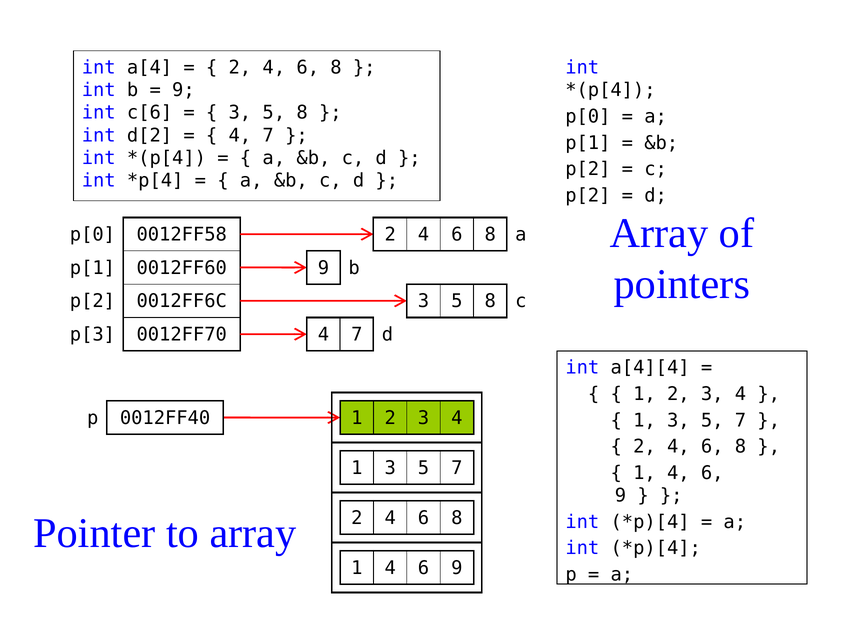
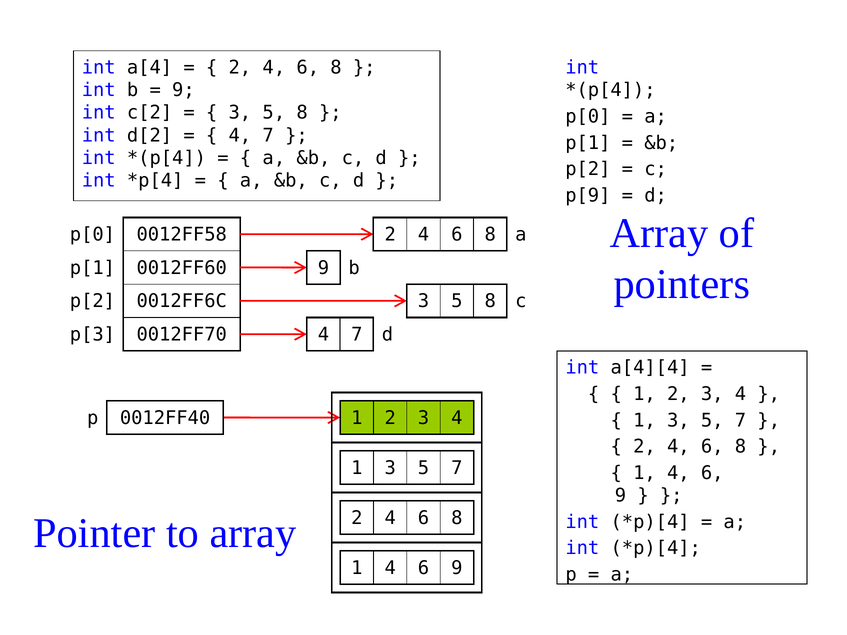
c[6: c[6 -> c[2
p[2 at (588, 196): p[2 -> p[9
